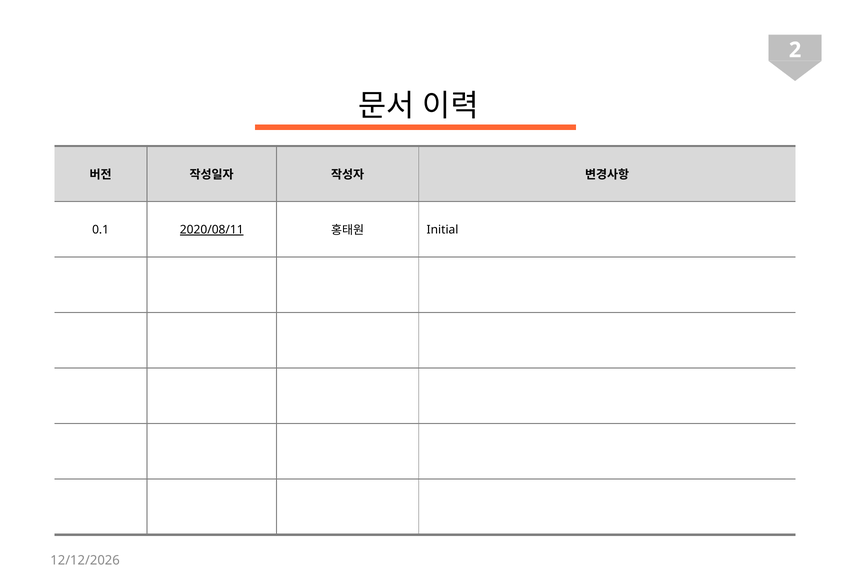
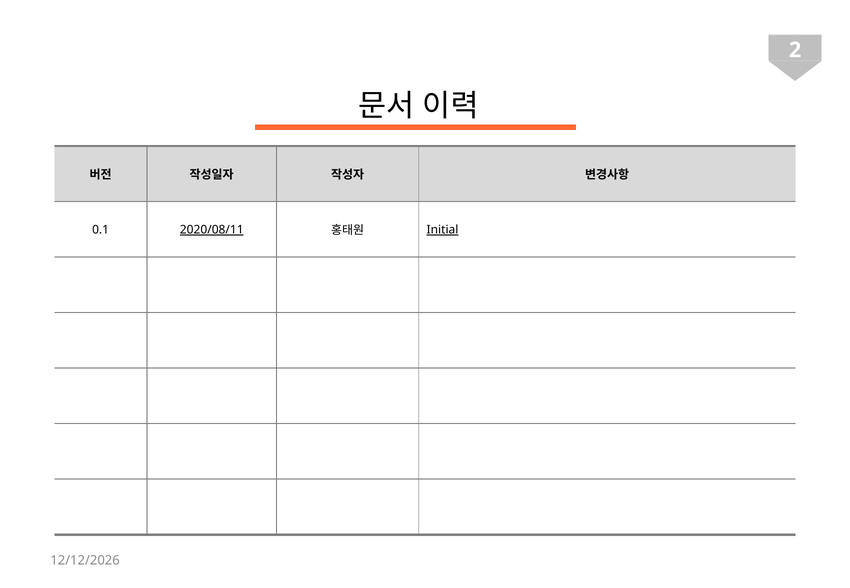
Initial underline: none -> present
